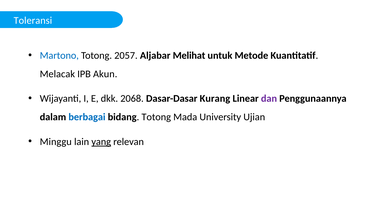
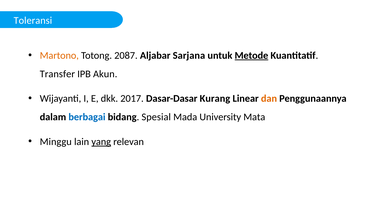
Martono colour: blue -> orange
2057: 2057 -> 2087
Melihat: Melihat -> Sarjana
Metode underline: none -> present
Melacak: Melacak -> Transfer
2068: 2068 -> 2017
dan colour: purple -> orange
bidang Totong: Totong -> Spesial
Ujian: Ujian -> Mata
